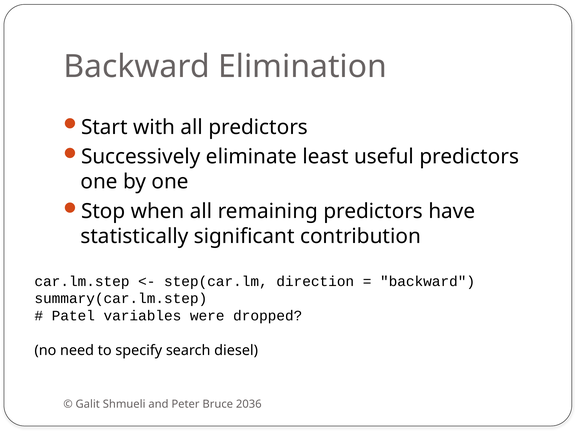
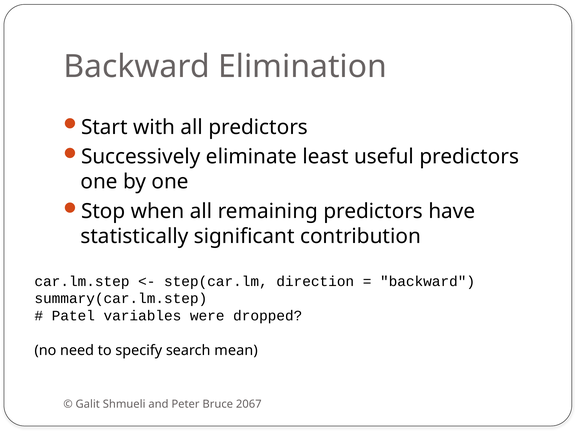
diesel: diesel -> mean
2036: 2036 -> 2067
